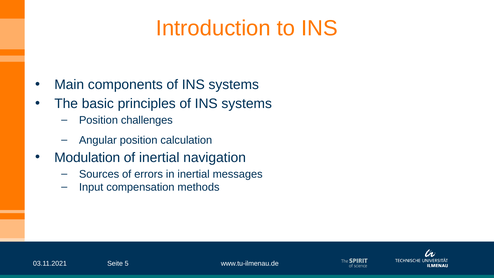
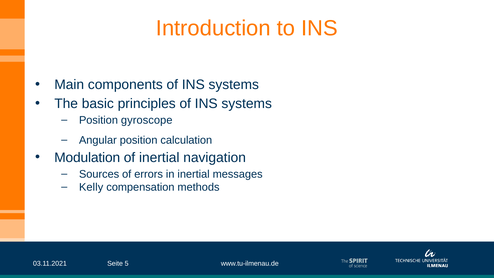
challenges: challenges -> gyroscope
Input: Input -> Kelly
